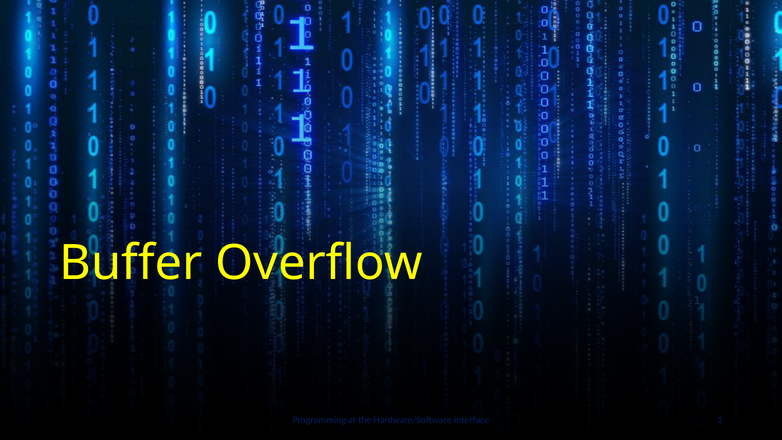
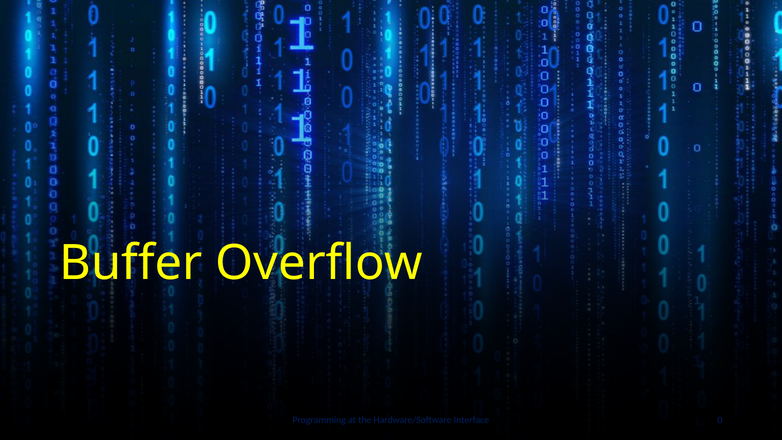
1: 1 -> 0
